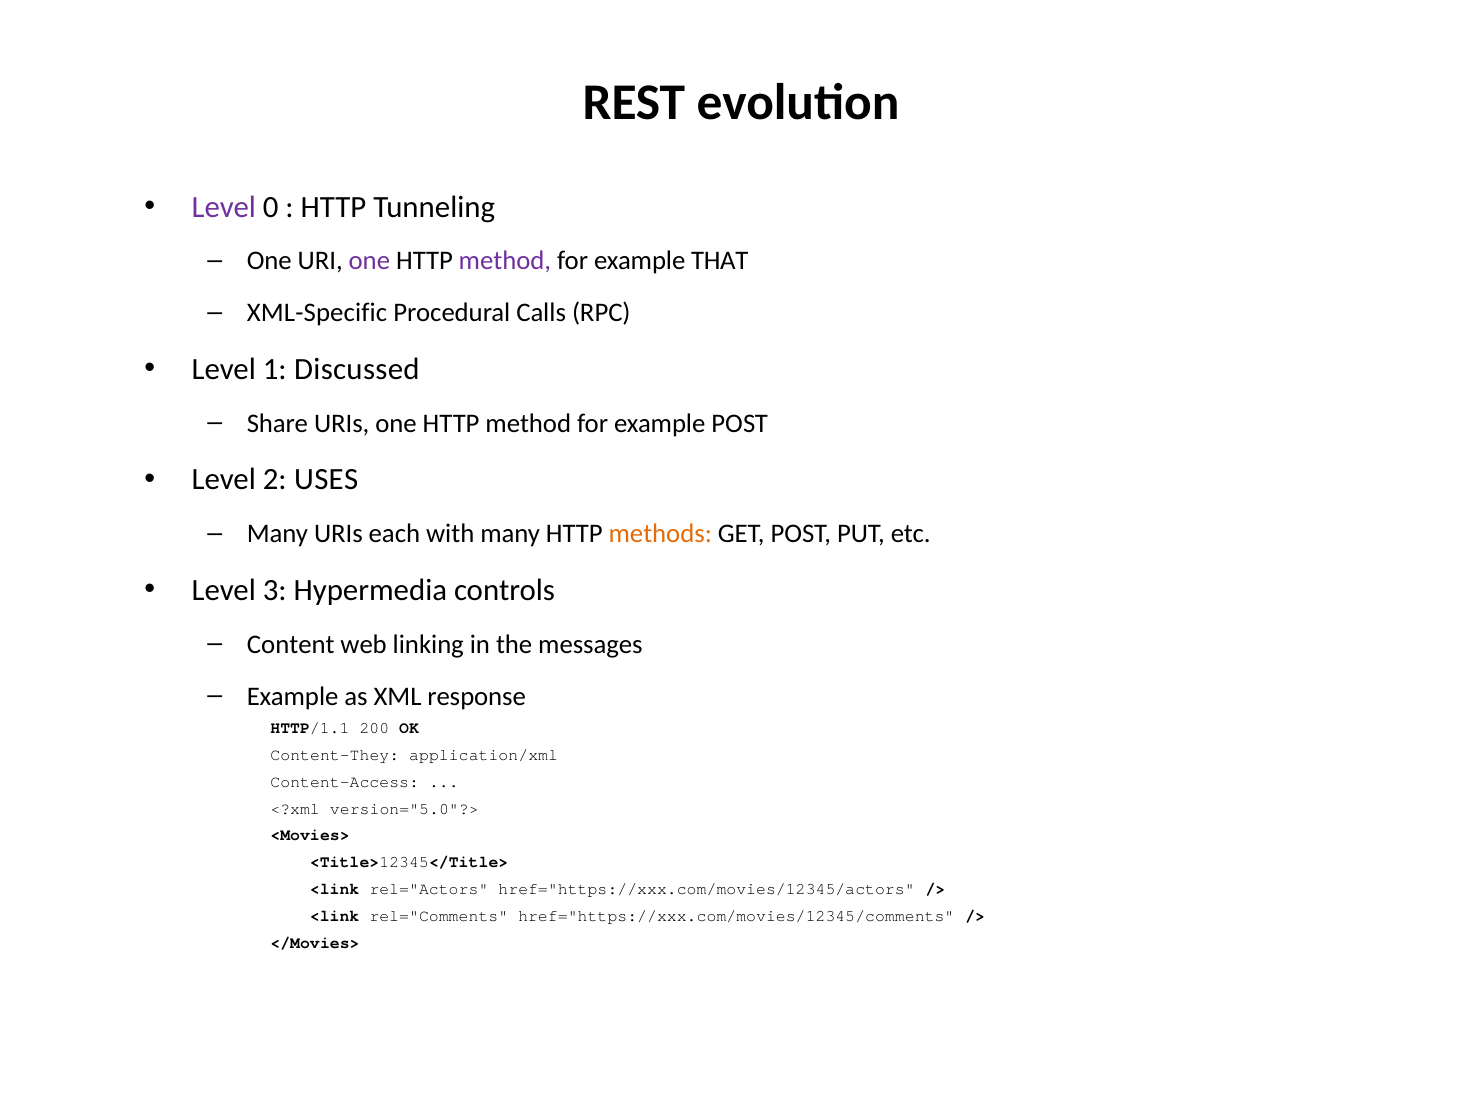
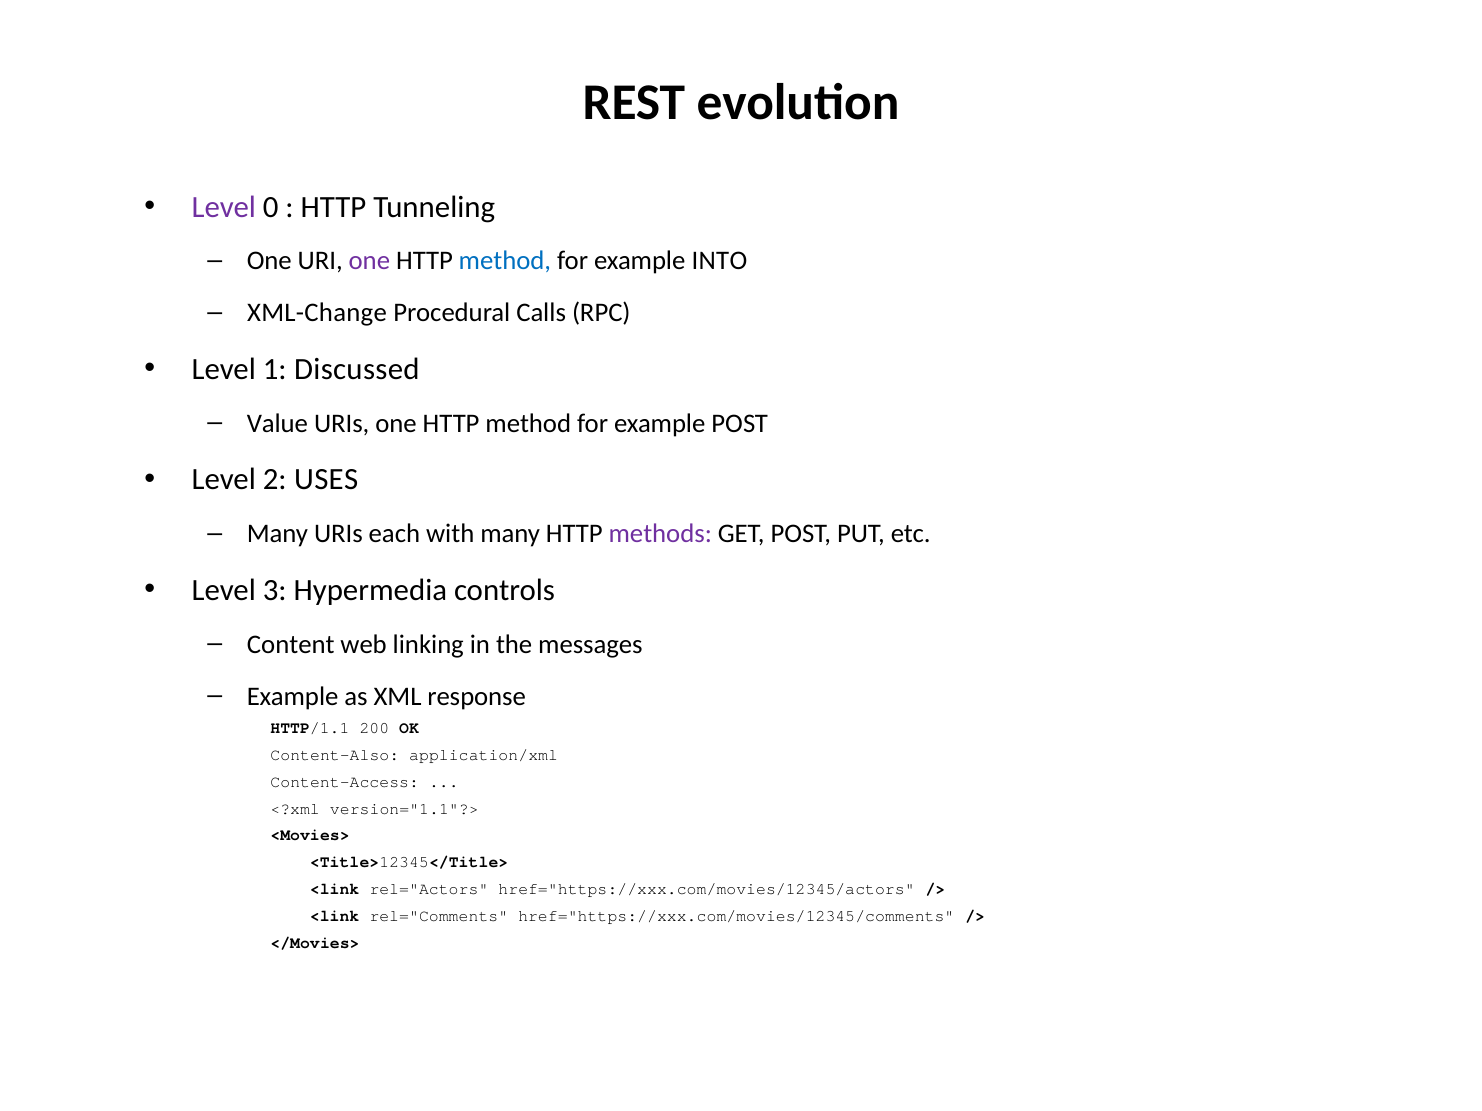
method at (505, 261) colour: purple -> blue
THAT: THAT -> INTO
XML-Specific: XML-Specific -> XML-Change
Share: Share -> Value
methods colour: orange -> purple
Content-They: Content-They -> Content-Also
version="5.0"?>: version="5.0"?> -> version="1.1"?>
